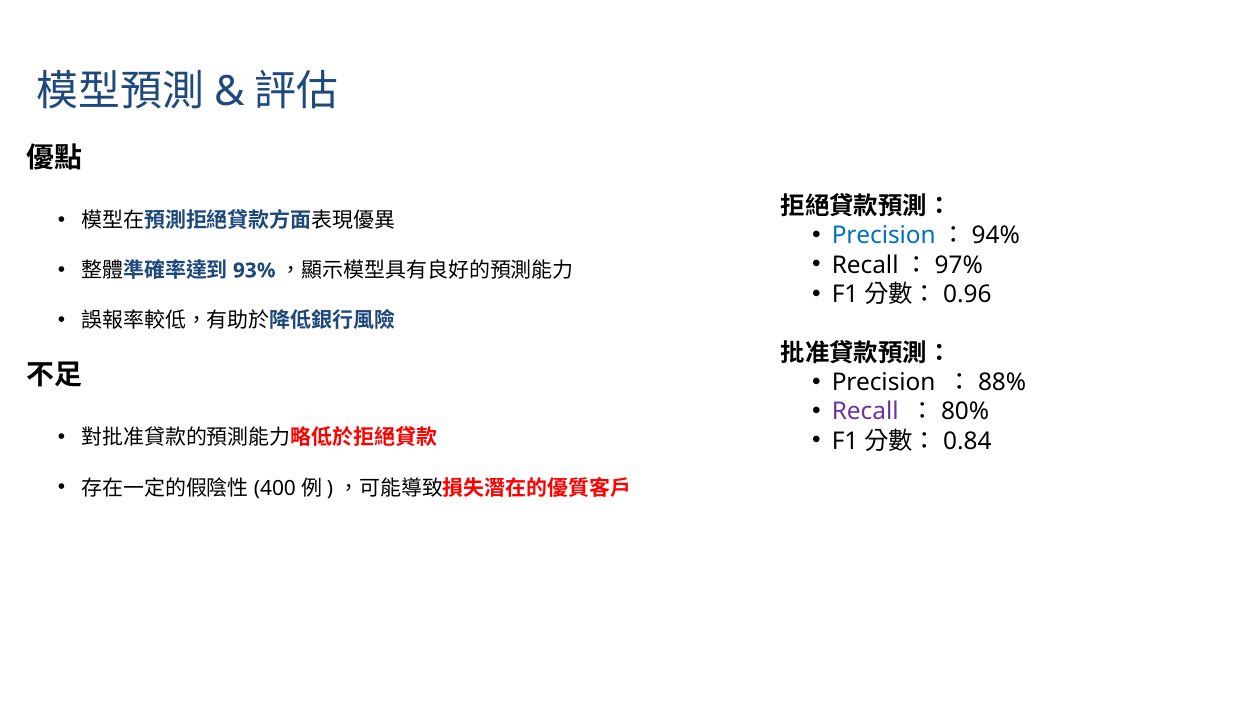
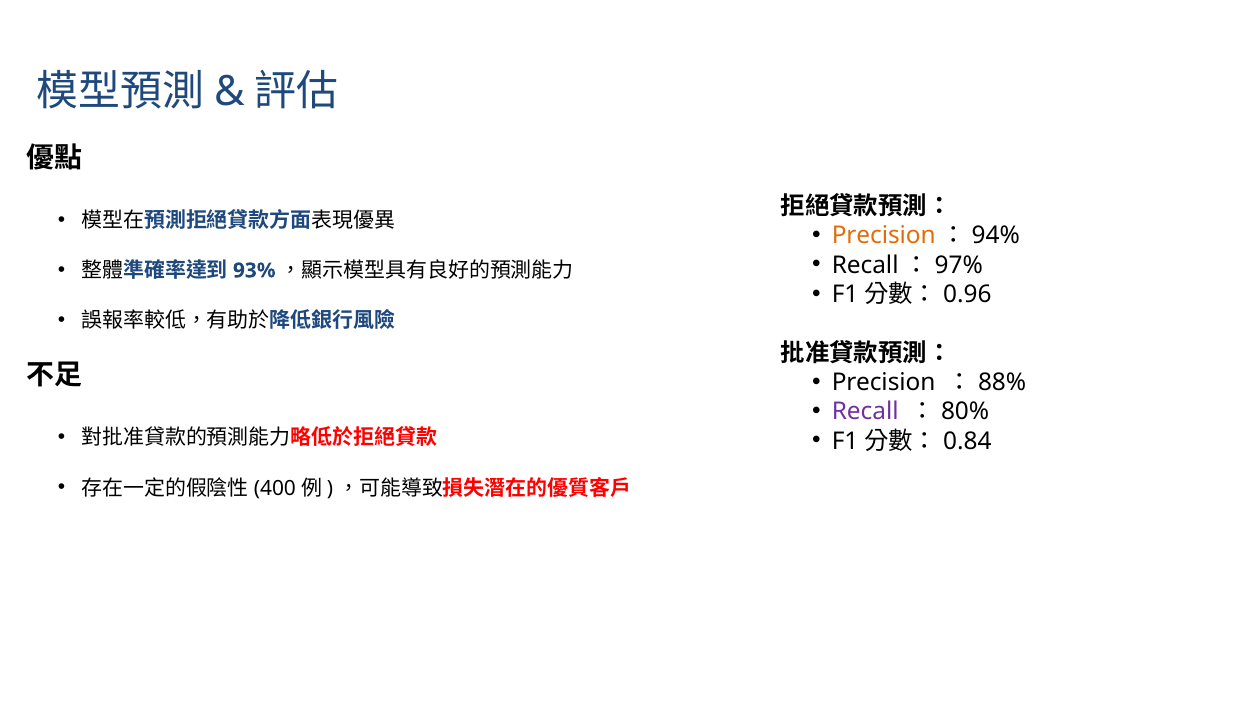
Precision at (884, 236) colour: blue -> orange
